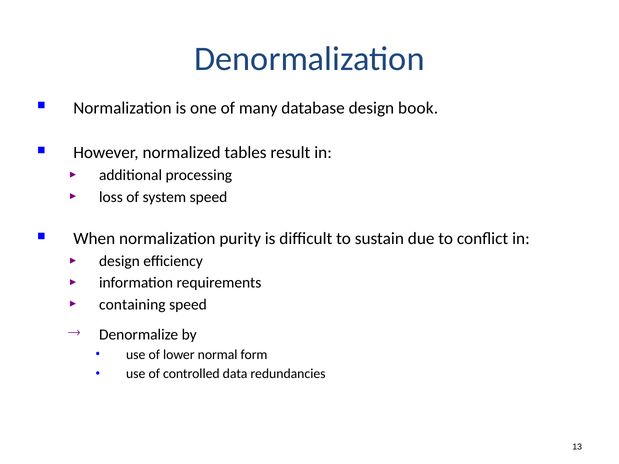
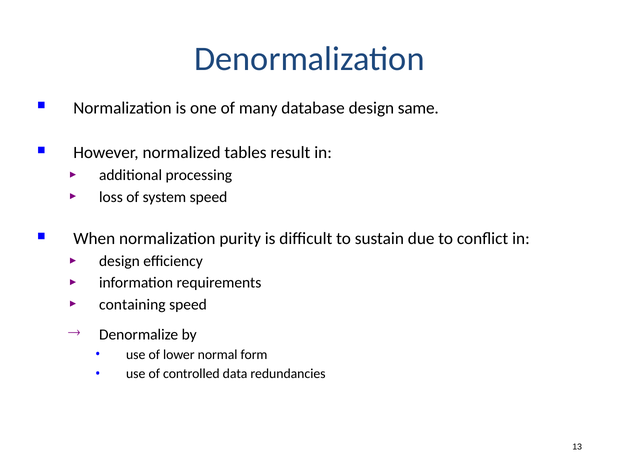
book: book -> same
